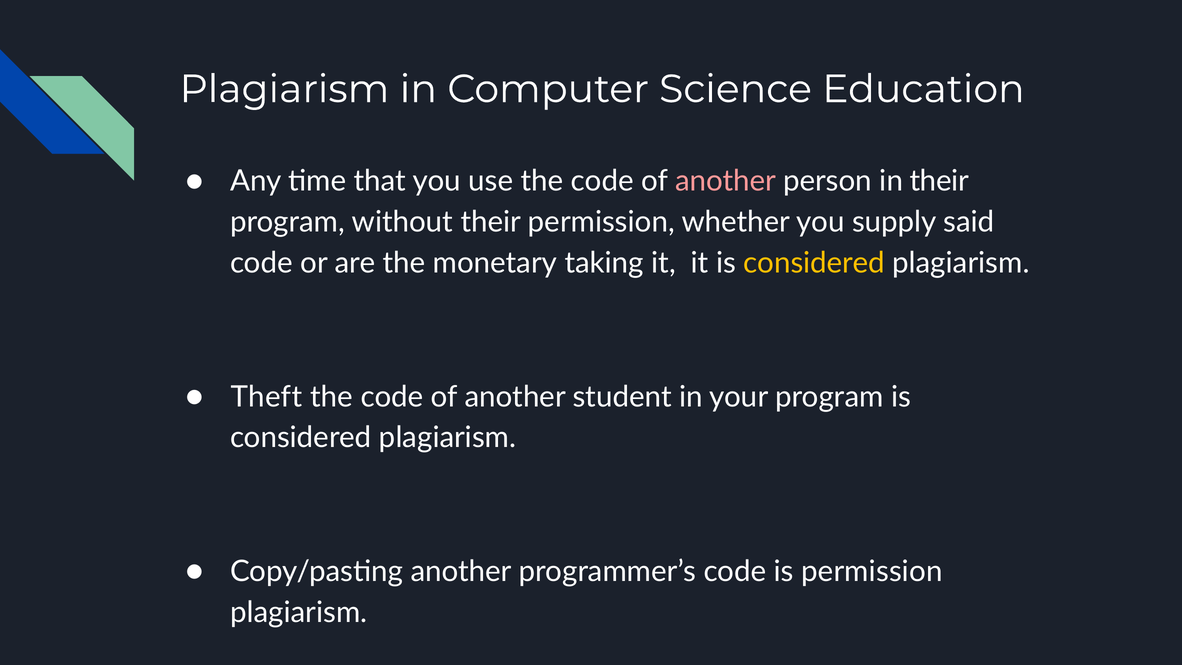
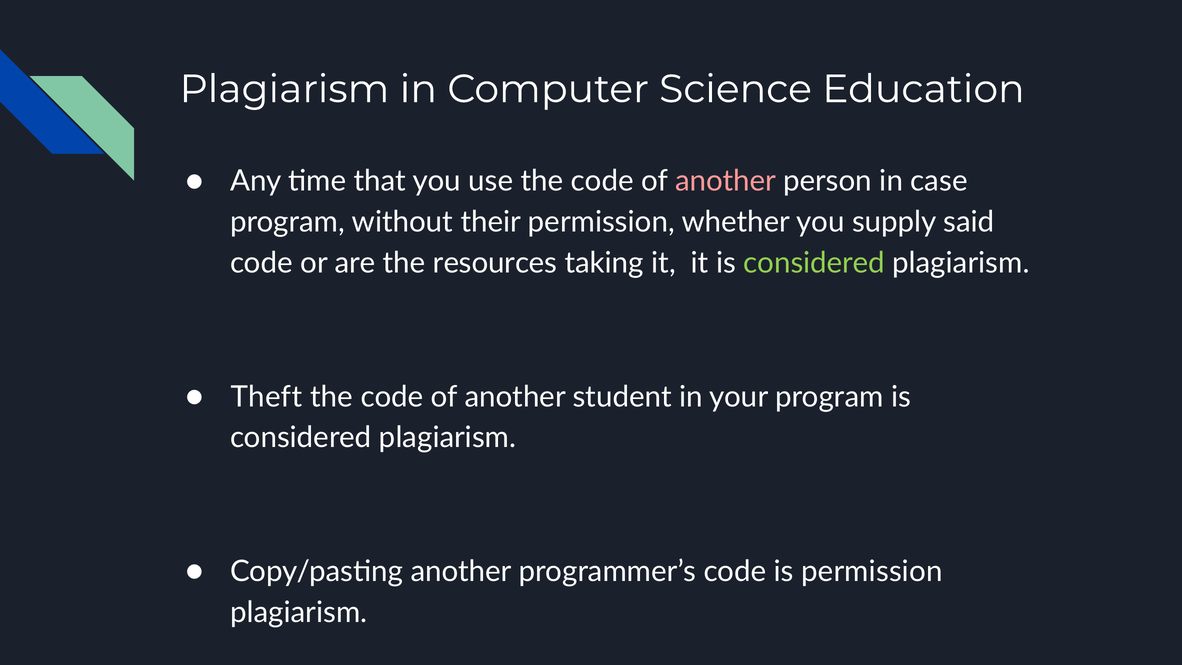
in their: their -> case
monetary: monetary -> resources
considered at (814, 263) colour: yellow -> light green
